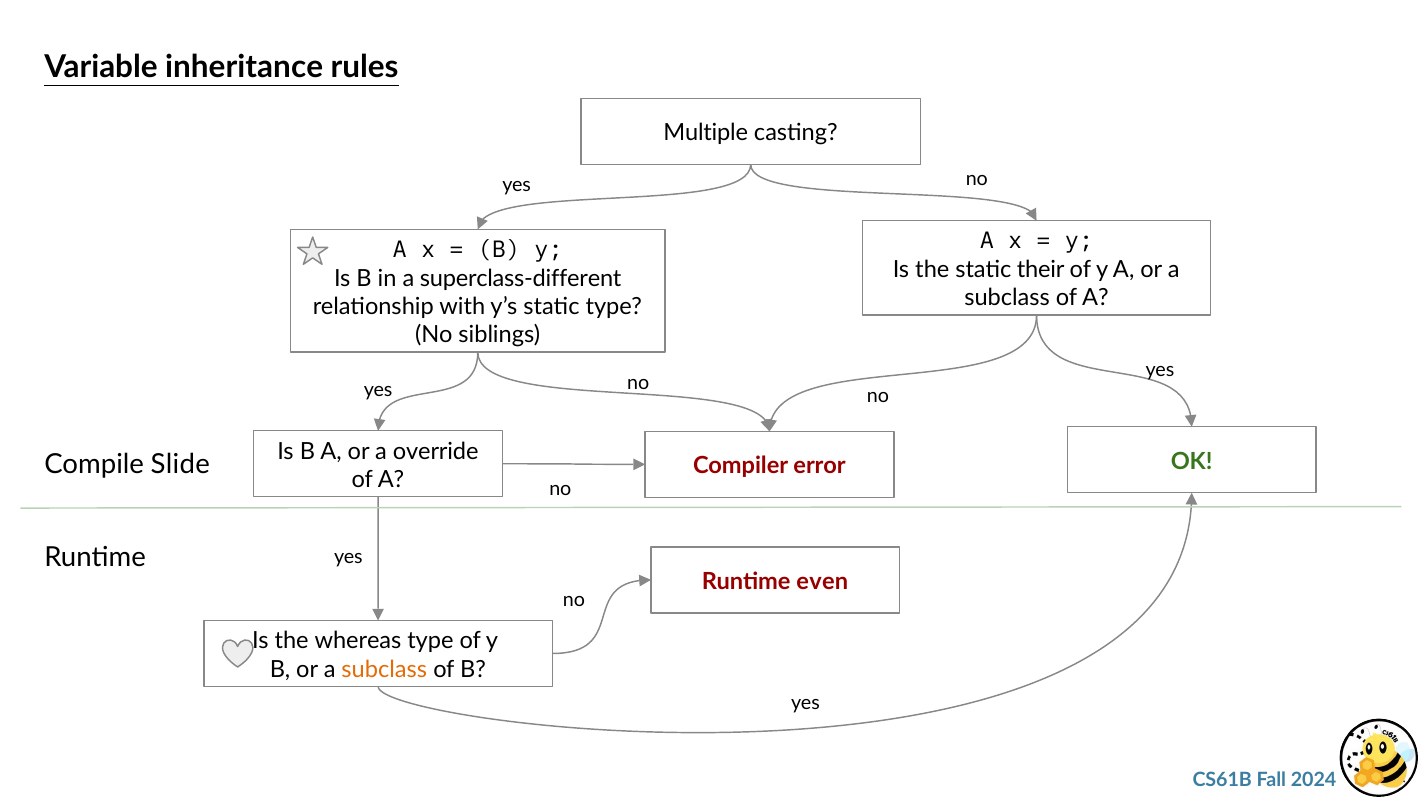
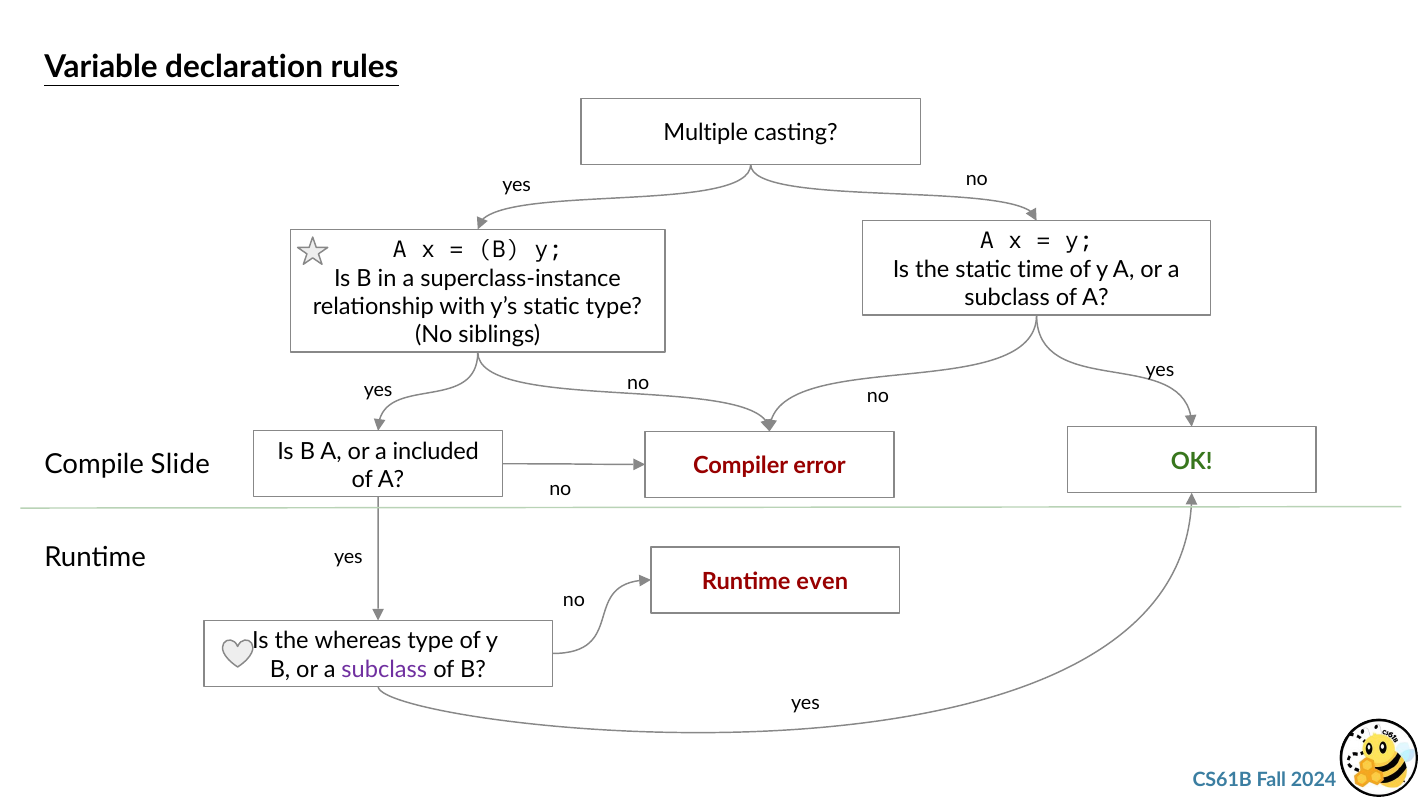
inheritance: inheritance -> declaration
their: their -> time
superclass-different: superclass-different -> superclass-instance
override: override -> included
subclass at (384, 670) colour: orange -> purple
